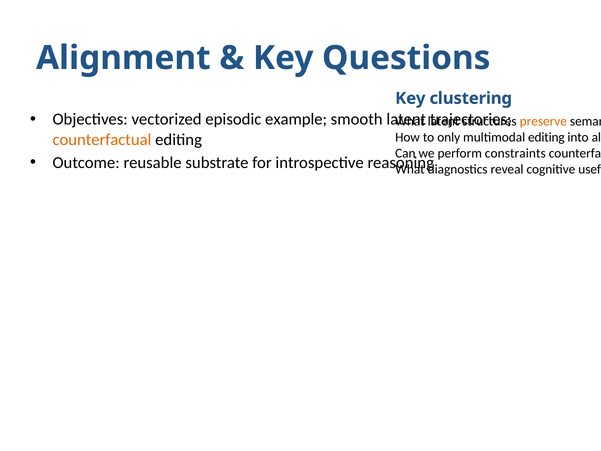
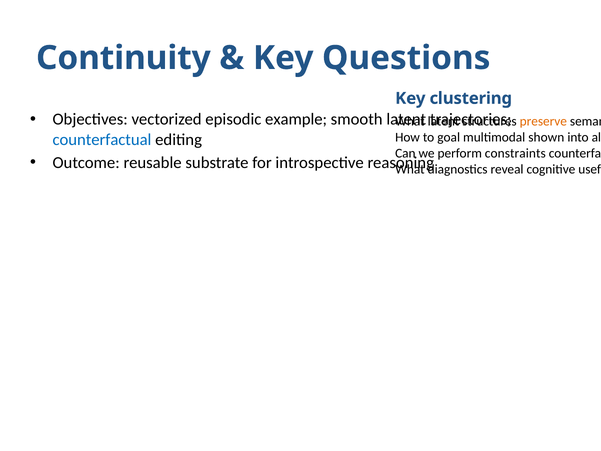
Alignment: Alignment -> Continuity
only: only -> goal
multimodal editing: editing -> shown
counterfactual at (102, 139) colour: orange -> blue
